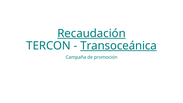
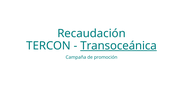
Recaudación underline: present -> none
